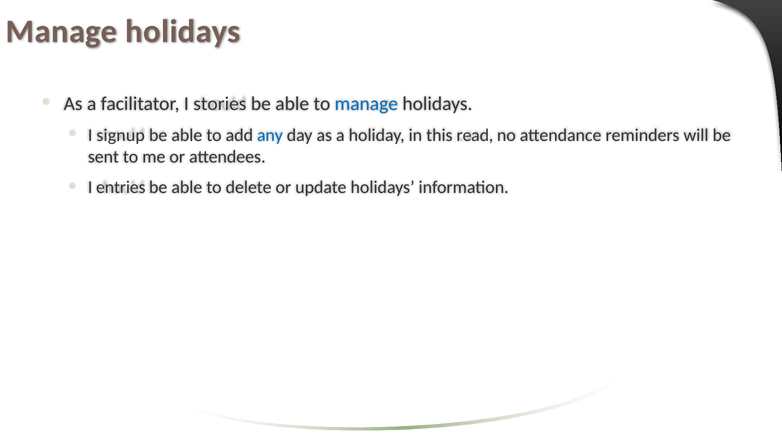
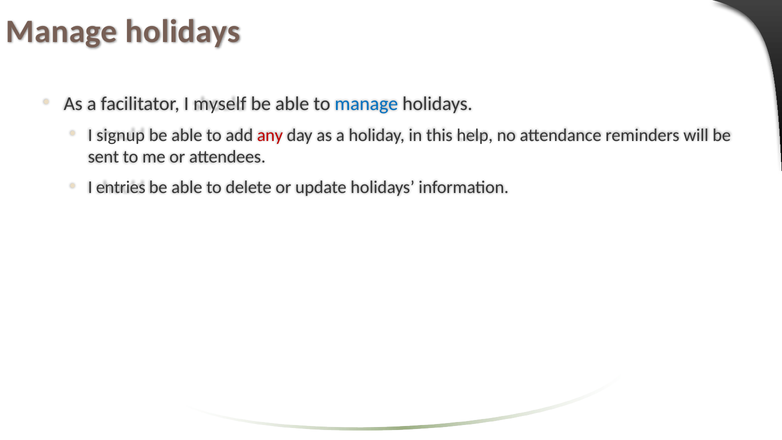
stories: stories -> myself
any colour: blue -> red
read: read -> help
